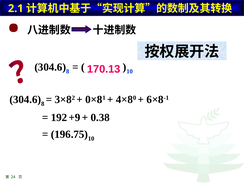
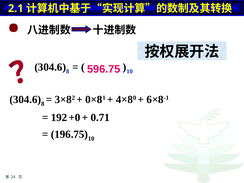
170.13: 170.13 -> 596.75
+9: +9 -> +0
0.38: 0.38 -> 0.71
